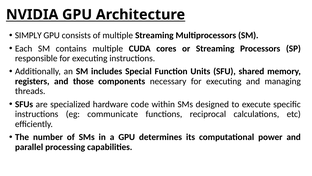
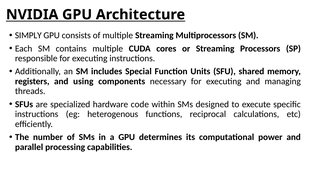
those: those -> using
communicate: communicate -> heterogenous
